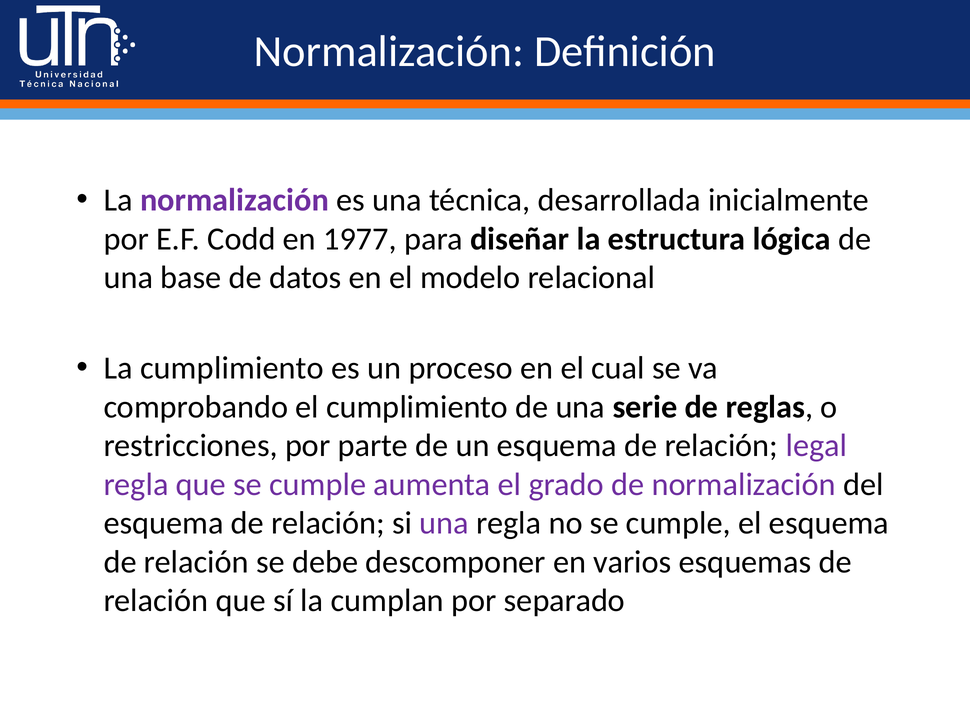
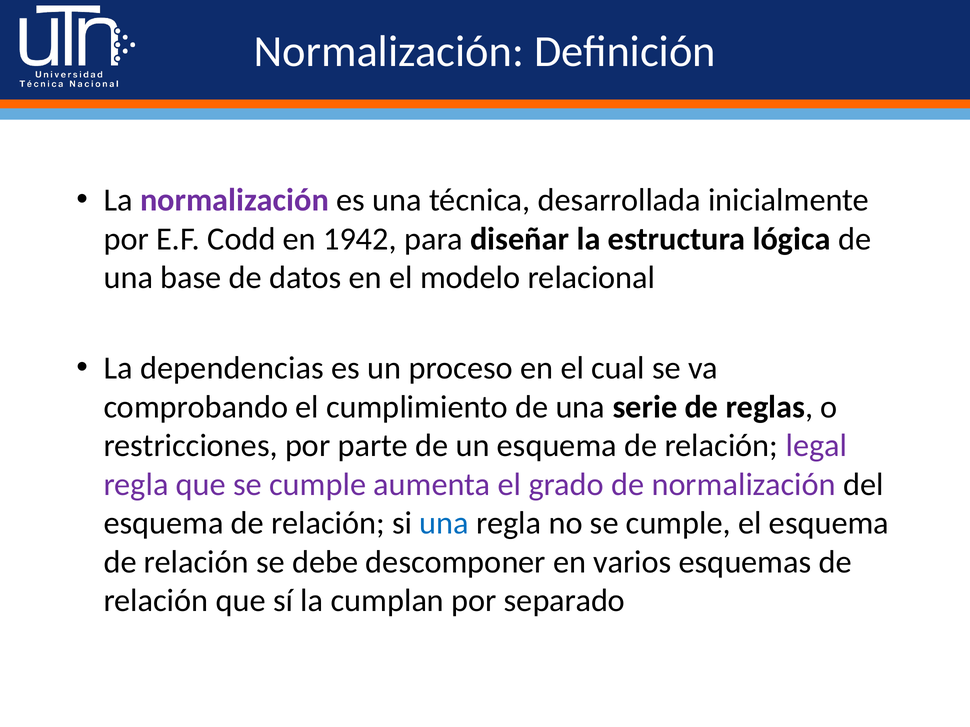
1977: 1977 -> 1942
La cumplimiento: cumplimiento -> dependencias
una at (444, 524) colour: purple -> blue
